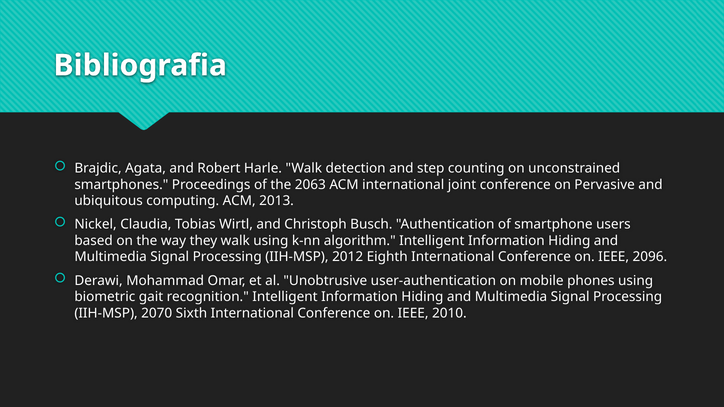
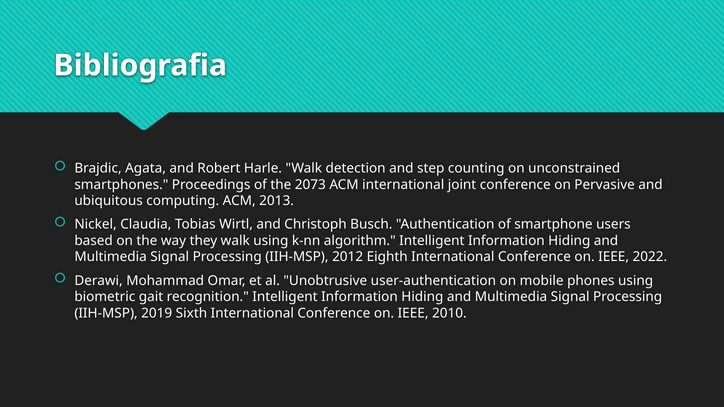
2063: 2063 -> 2073
2096: 2096 -> 2022
2070: 2070 -> 2019
